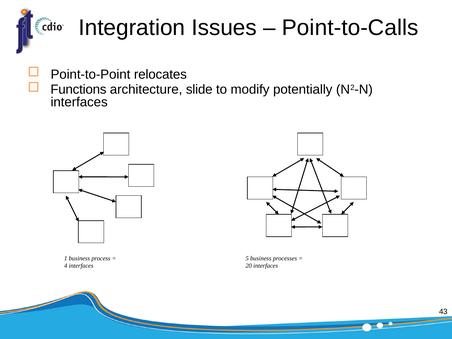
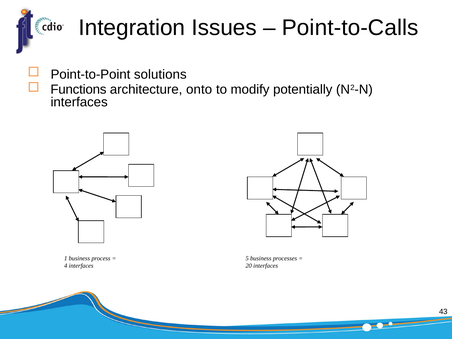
relocates: relocates -> solutions
slide: slide -> onto
